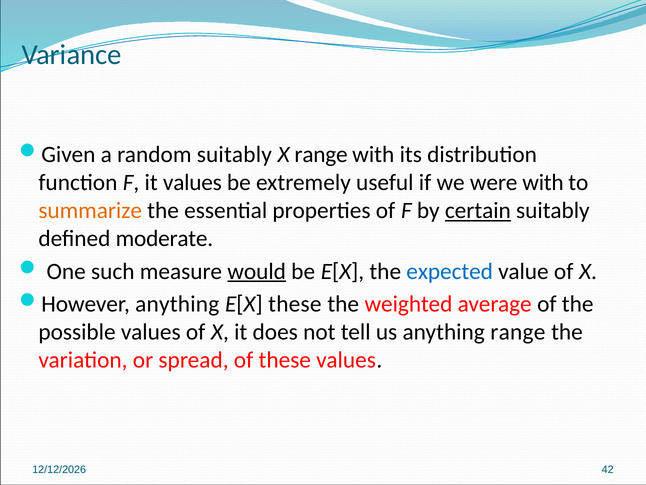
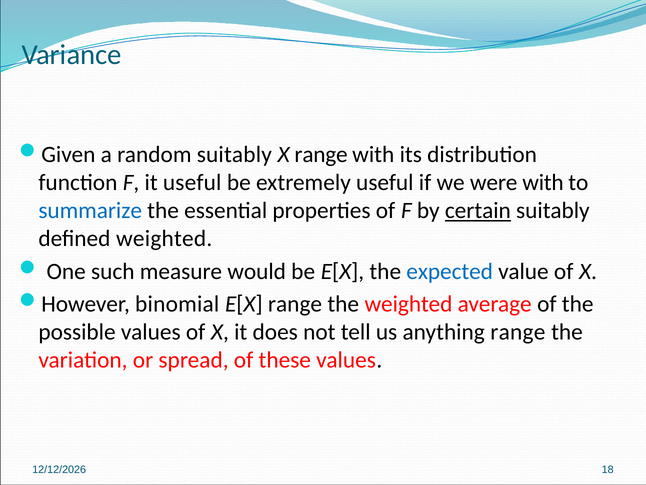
it values: values -> useful
summarize colour: orange -> blue
defined moderate: moderate -> weighted
would underline: present -> none
However anything: anything -> binomial
E[X these: these -> range
42: 42 -> 18
